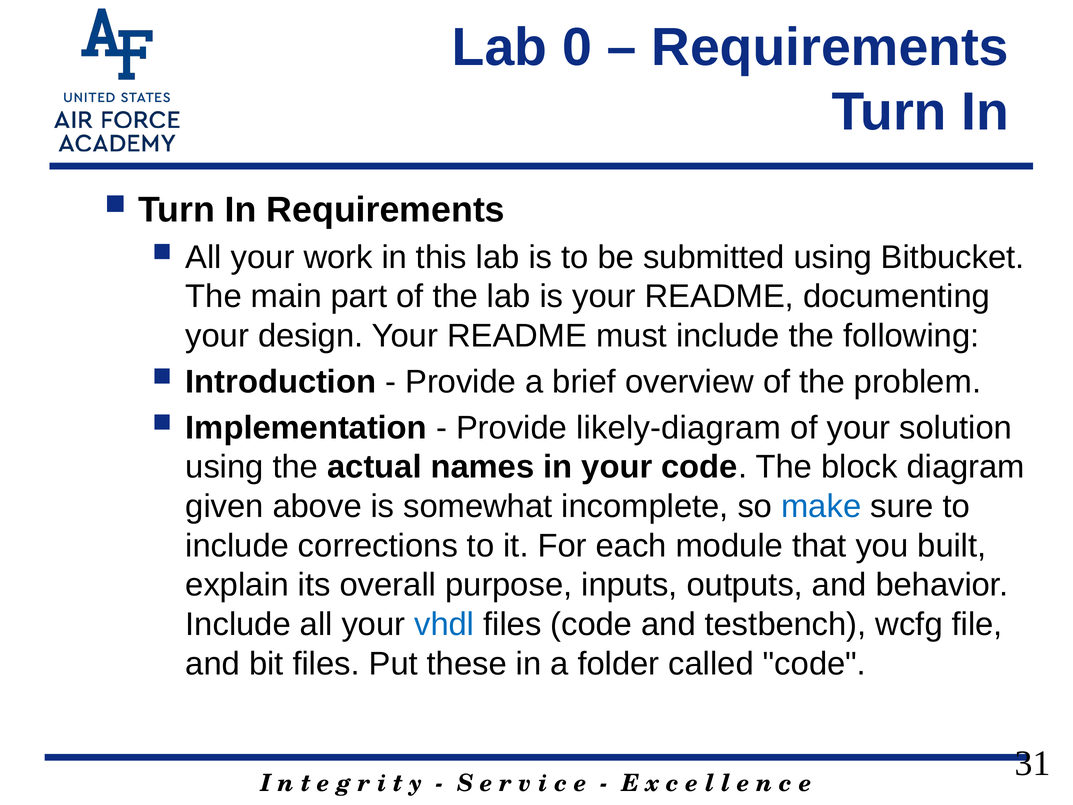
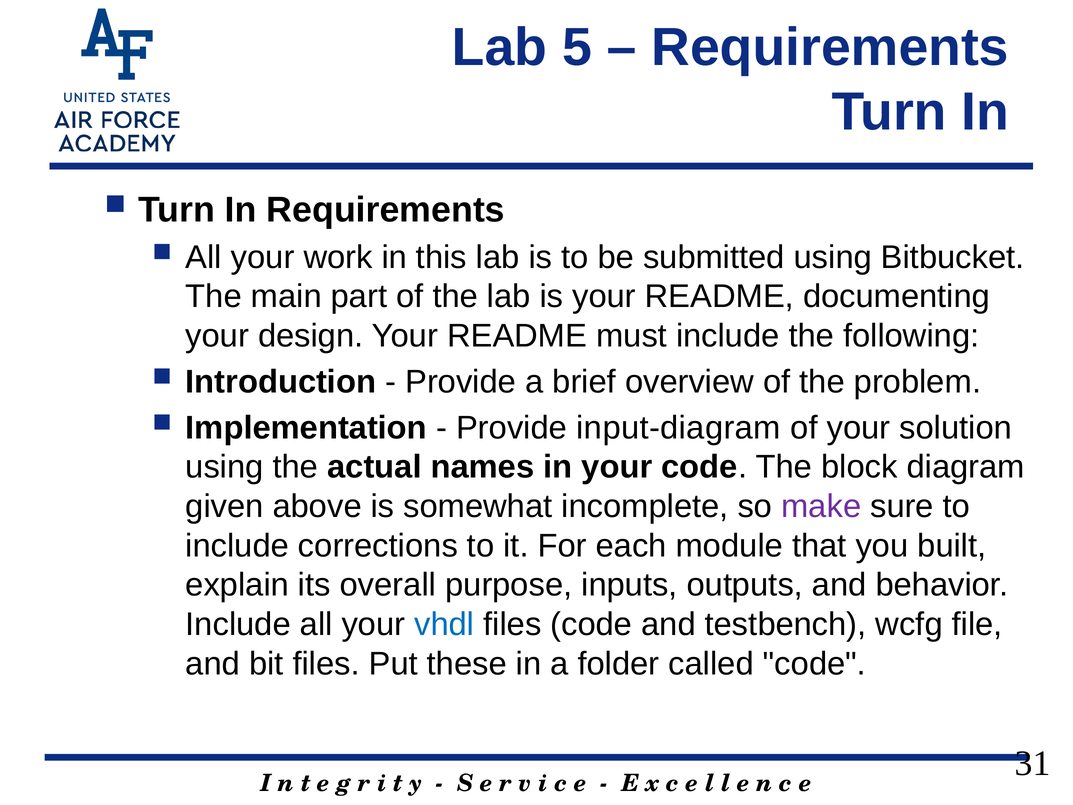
0: 0 -> 5
likely-diagram: likely-diagram -> input-diagram
make colour: blue -> purple
